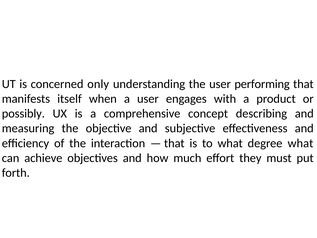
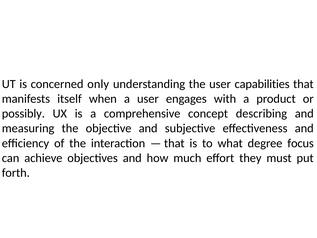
performing: performing -> capabilities
degree what: what -> focus
